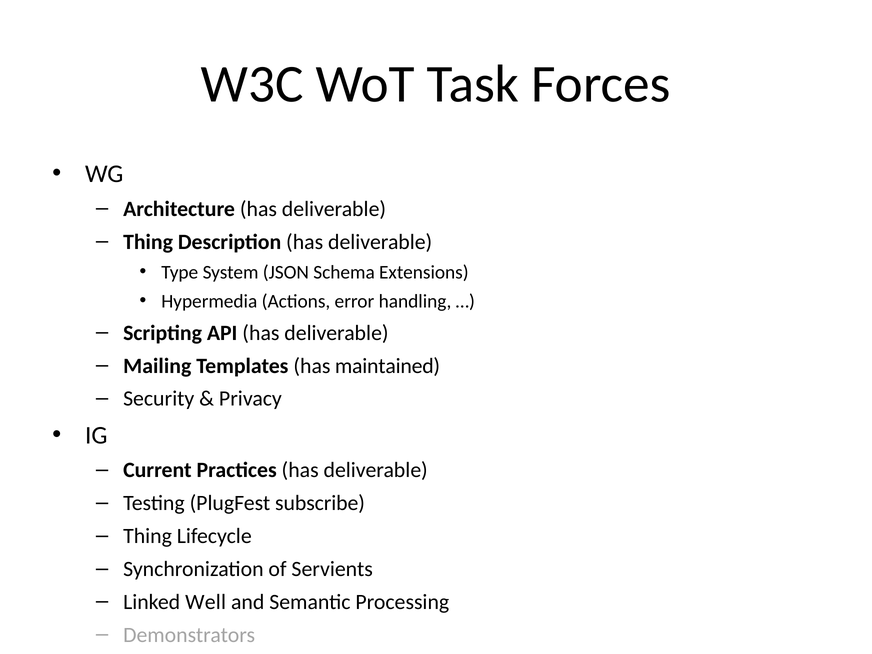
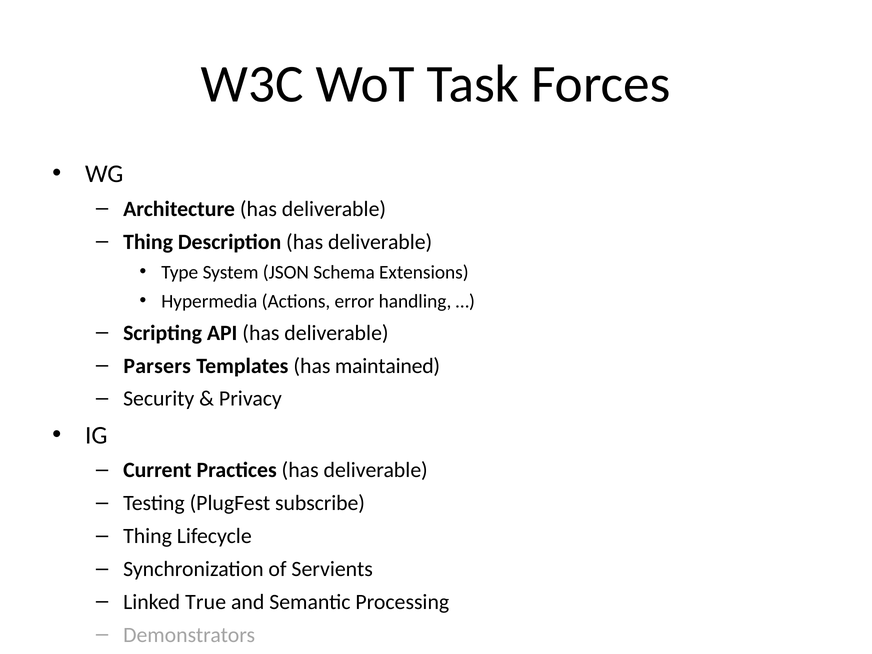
Mailing: Mailing -> Parsers
Well: Well -> True
